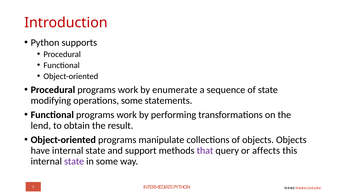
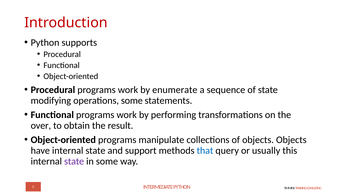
lend: lend -> over
that colour: purple -> blue
affects: affects -> usually
